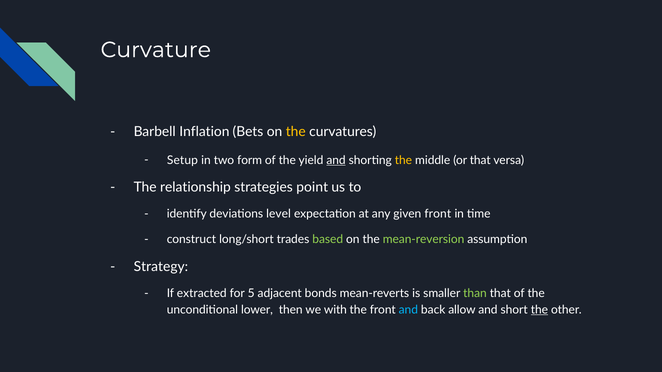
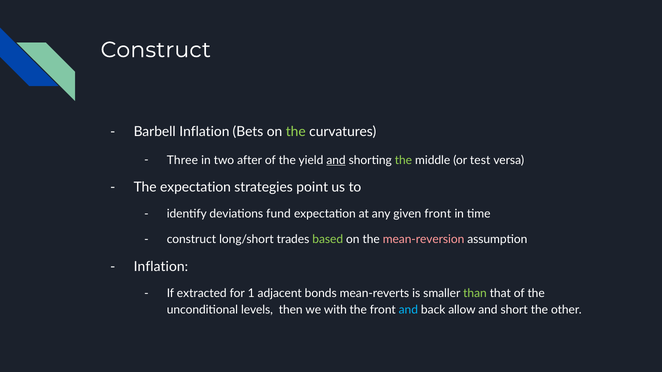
Curvature at (156, 50): Curvature -> Construct
the at (296, 132) colour: yellow -> light green
Setup: Setup -> Three
form: form -> after
the at (403, 160) colour: yellow -> light green
or that: that -> test
The relationship: relationship -> expectation
level: level -> fund
mean-reversion colour: light green -> pink
Strategy at (161, 267): Strategy -> Inflation
5: 5 -> 1
lower: lower -> levels
the at (539, 310) underline: present -> none
